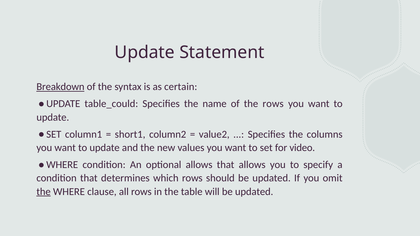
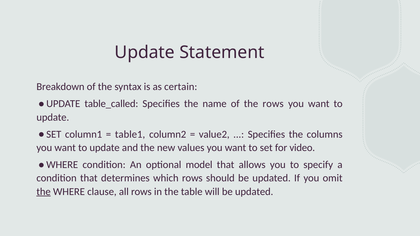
Breakdown underline: present -> none
table_could: table_could -> table_called
short1: short1 -> table1
optional allows: allows -> model
